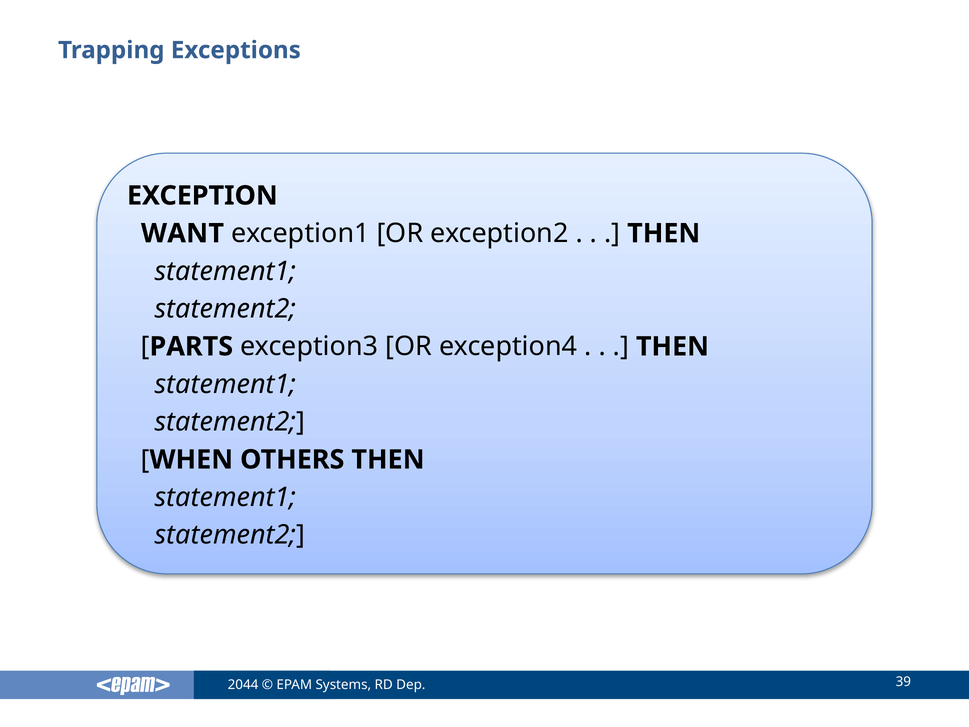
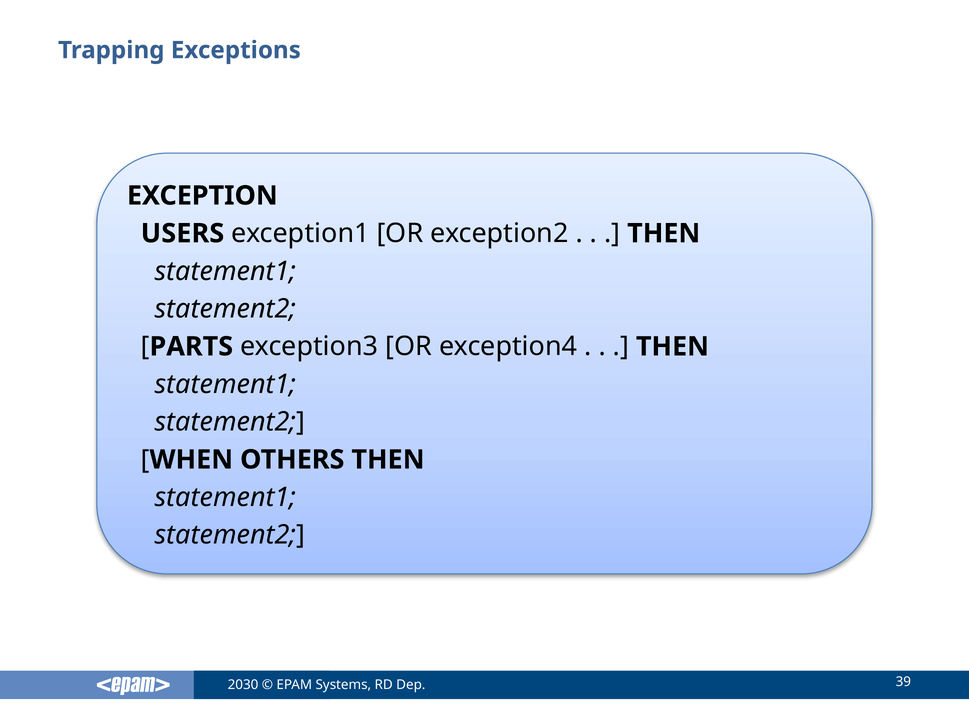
WANT: WANT -> USERS
2044: 2044 -> 2030
